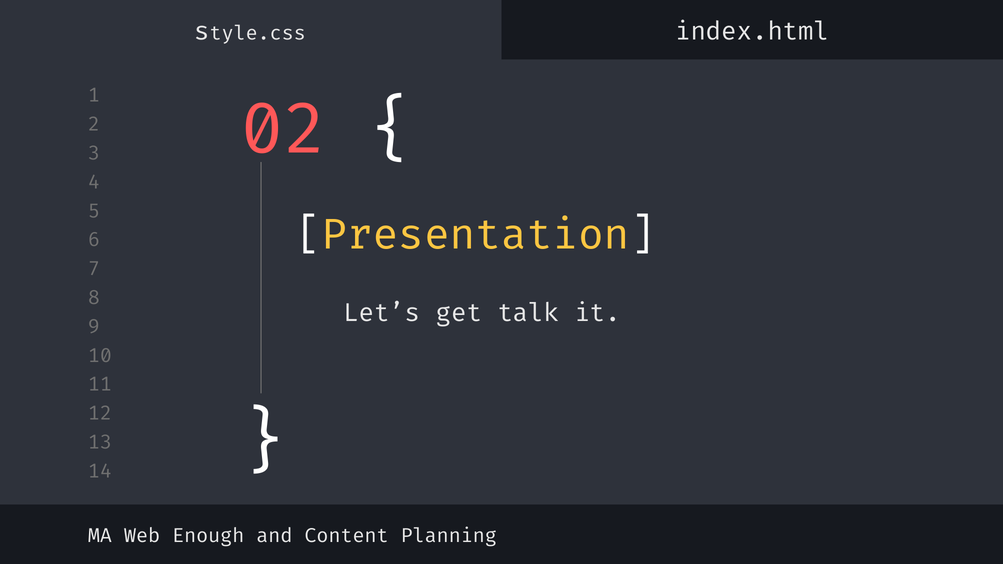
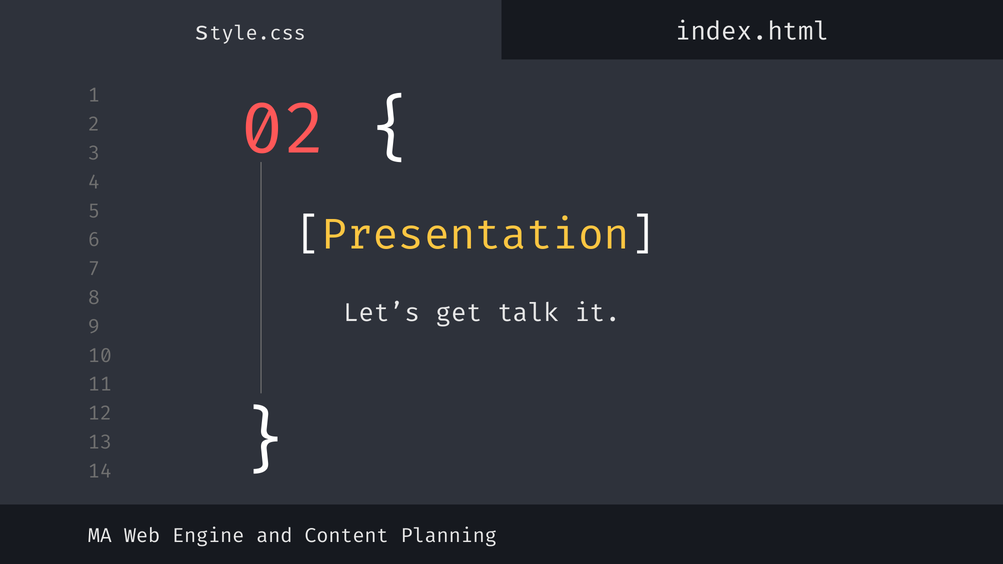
Enough: Enough -> Engine
